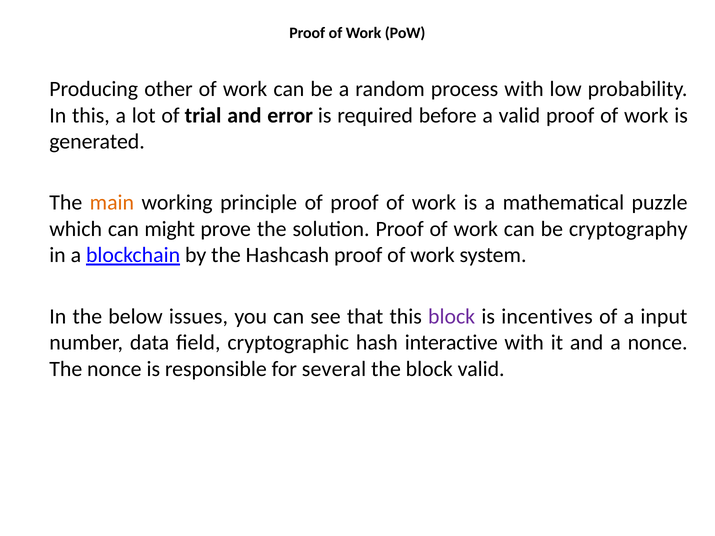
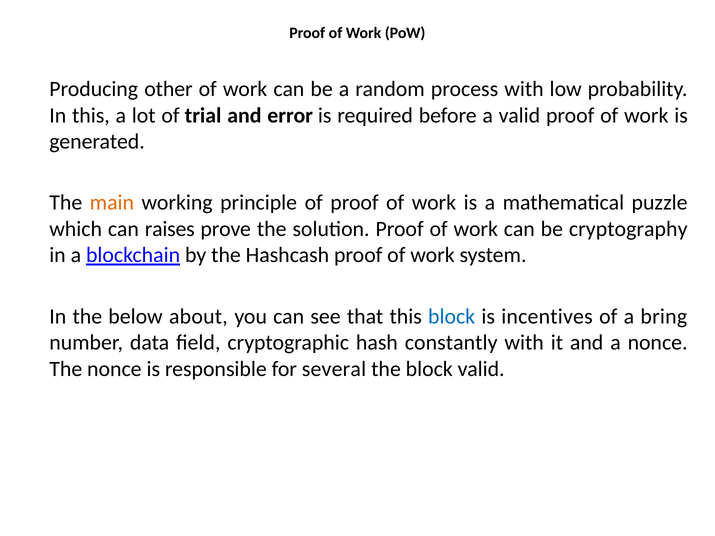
might: might -> raises
issues: issues -> about
block at (452, 317) colour: purple -> blue
input: input -> bring
interactive: interactive -> constantly
